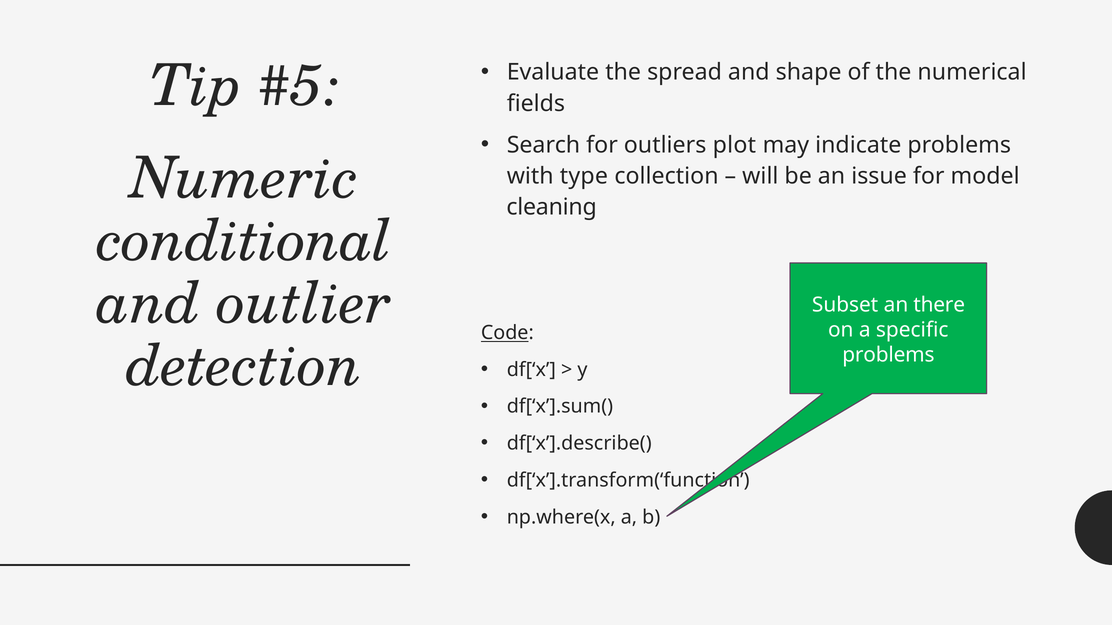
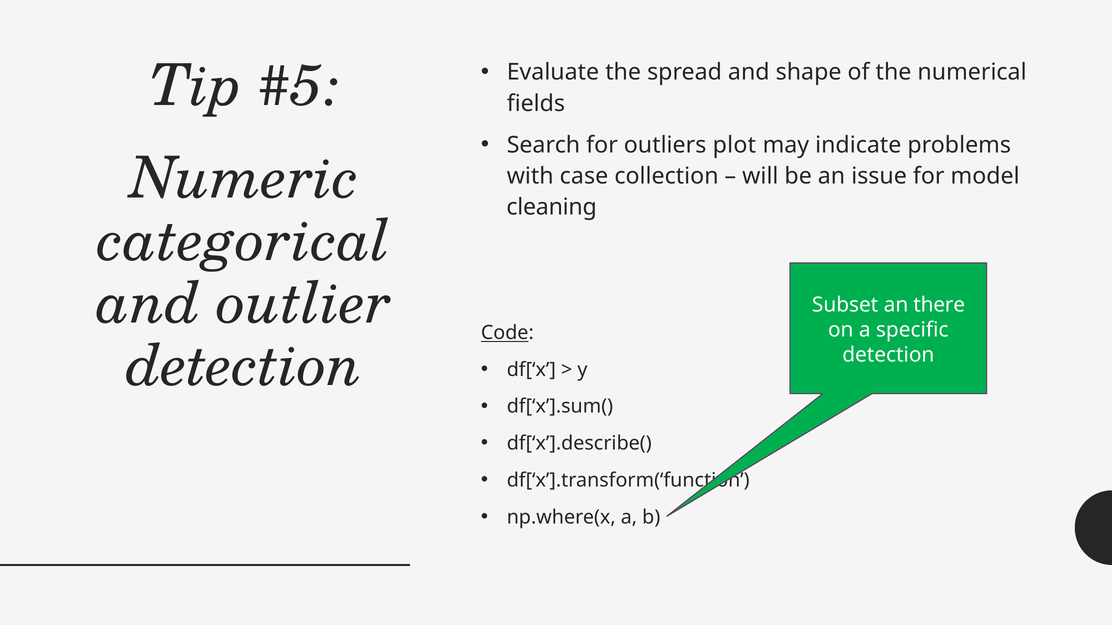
type: type -> case
conditional: conditional -> categorical
problems at (888, 355): problems -> detection
